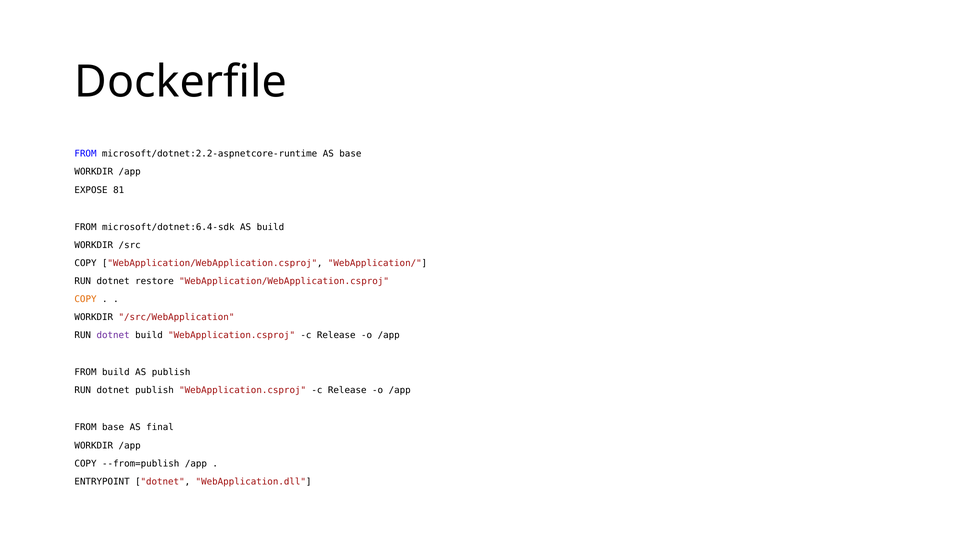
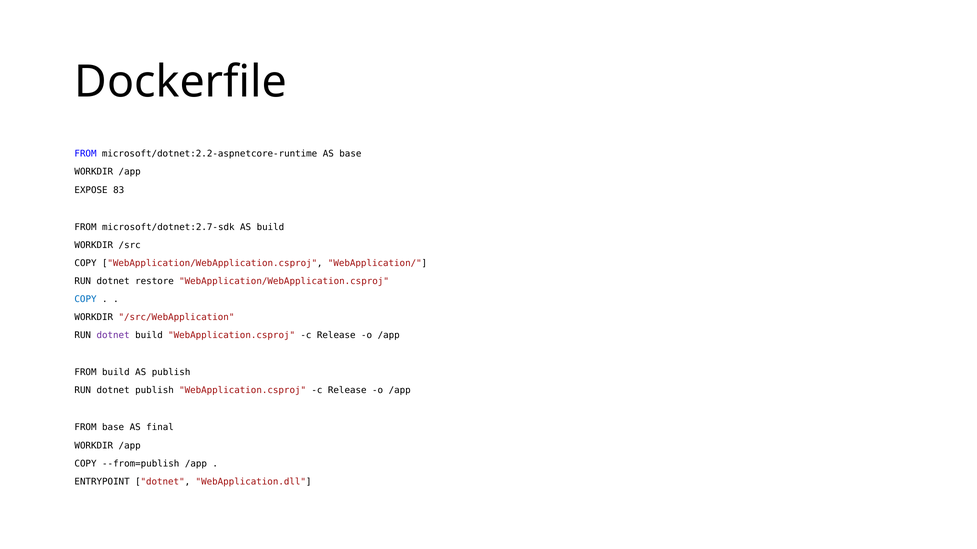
81: 81 -> 83
microsoft/dotnet:6.4-sdk: microsoft/dotnet:6.4-sdk -> microsoft/dotnet:2.7-sdk
COPY at (86, 300) colour: orange -> blue
